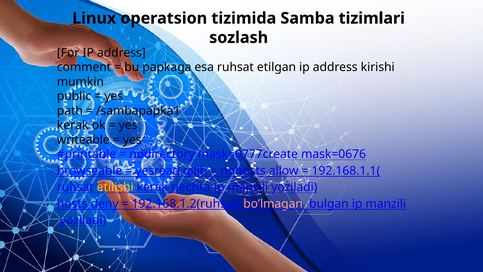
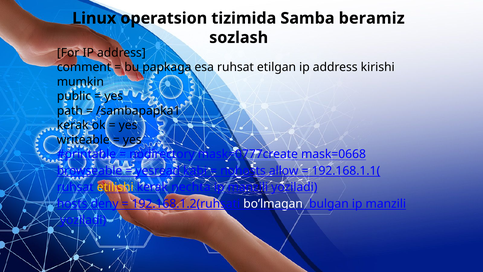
tizimlari: tizimlari -> beramiz
mask=0676: mask=0676 -> mask=0668
qilib: qilib -> kabi
bo’lmagan colour: pink -> white
